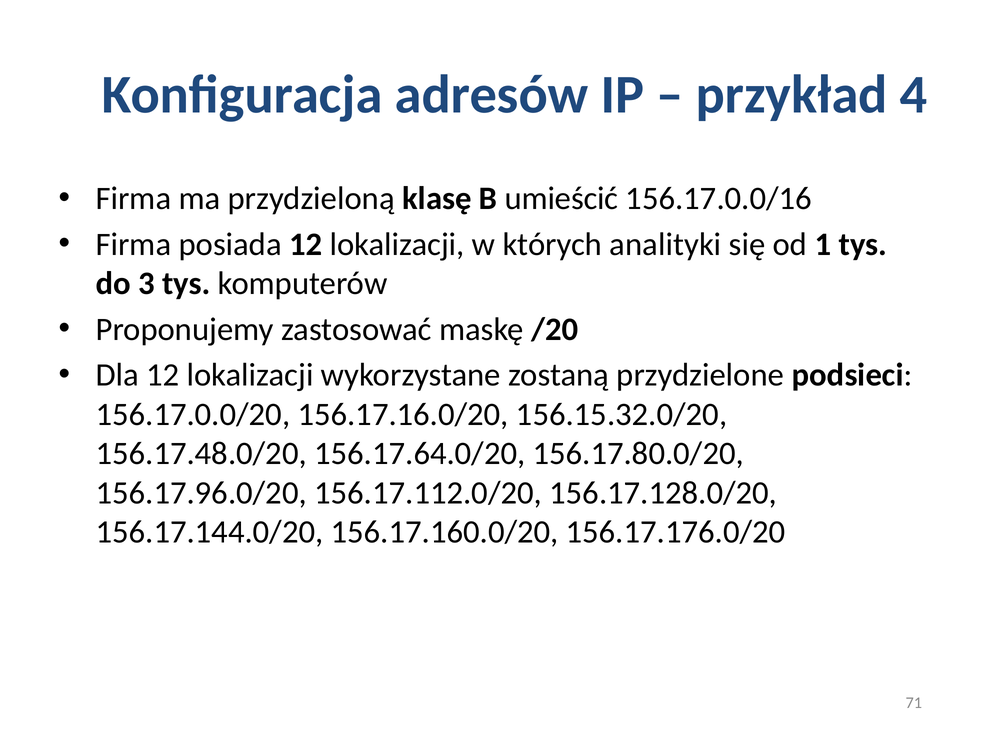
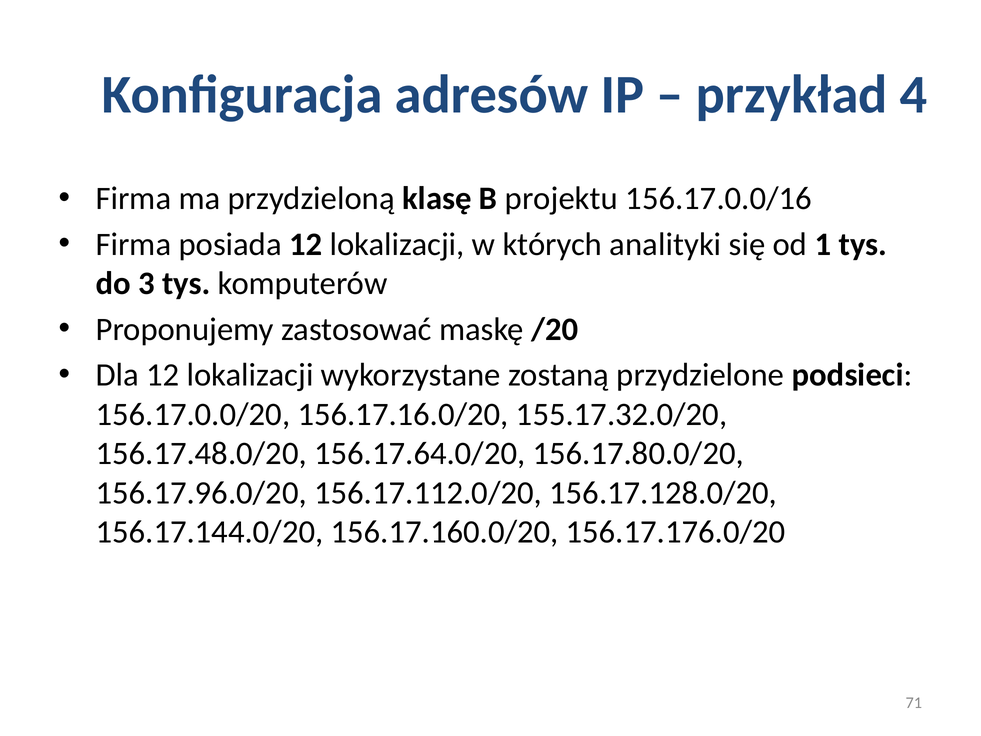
umieścić: umieścić -> projektu
156.15.32.0/20: 156.15.32.0/20 -> 155.17.32.0/20
